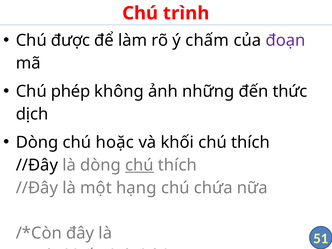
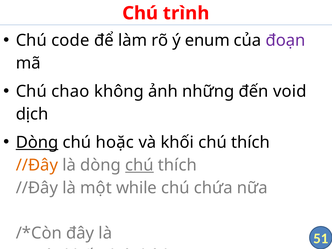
được: được -> code
chấm: chấm -> enum
phép: phép -> chao
thức: thức -> void
Dòng at (37, 142) underline: none -> present
//Đây at (37, 165) colour: black -> orange
hạng: hạng -> while
